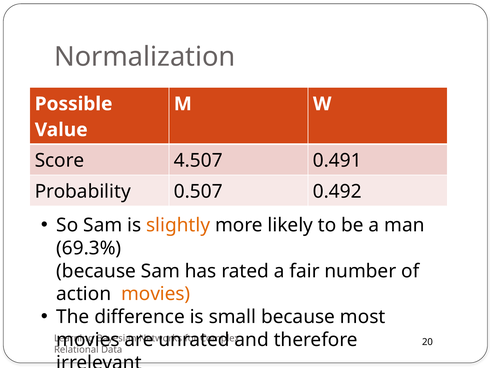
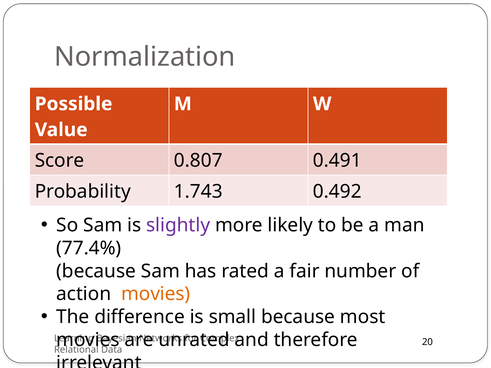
4.507: 4.507 -> 0.807
0.507: 0.507 -> 1.743
slightly colour: orange -> purple
69.3%: 69.3% -> 77.4%
